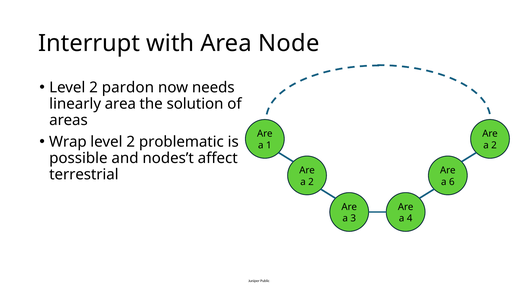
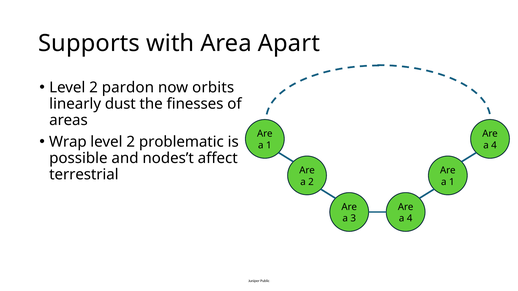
Interrupt: Interrupt -> Supports
Node: Node -> Apart
needs: needs -> orbits
linearly area: area -> dust
solution: solution -> finesses
2 at (494, 146): 2 -> 4
6 at (452, 182): 6 -> 1
